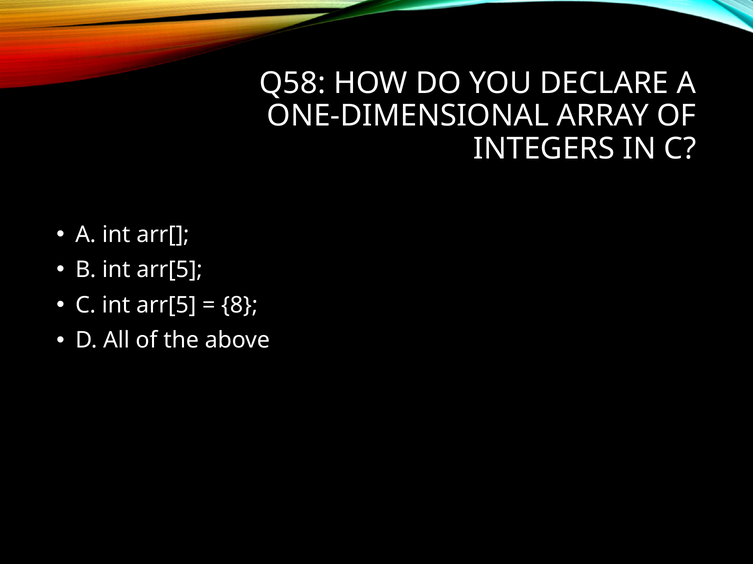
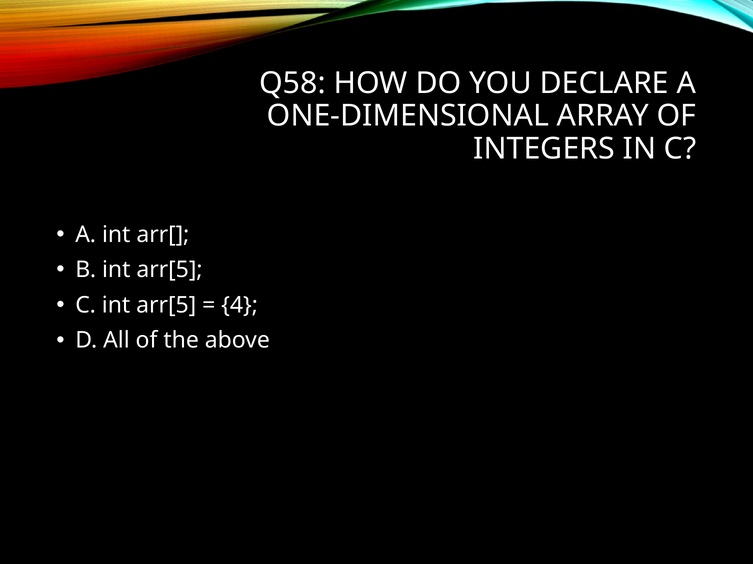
8: 8 -> 4
